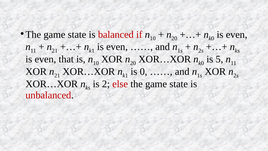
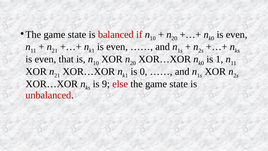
5: 5 -> 1
2: 2 -> 9
